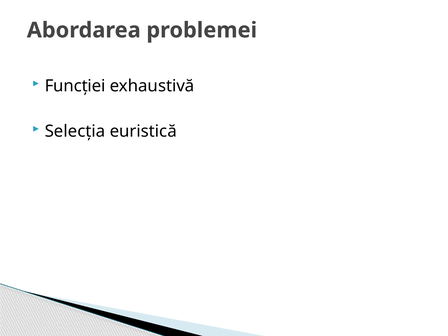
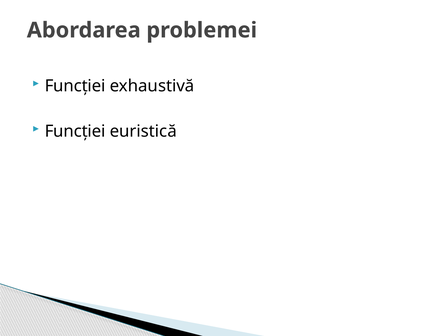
Selecția at (75, 131): Selecția -> Funcției
